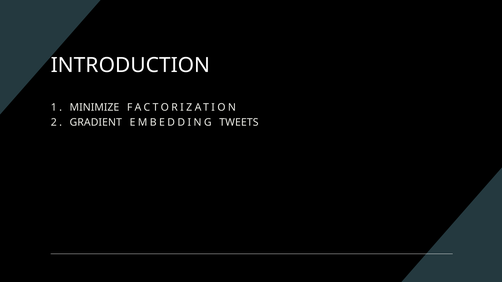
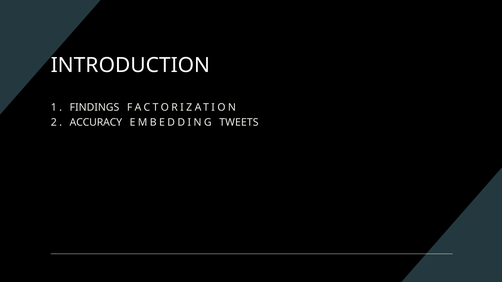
MINIMIZE: MINIMIZE -> FINDINGS
GRADIENT: GRADIENT -> ACCURACY
